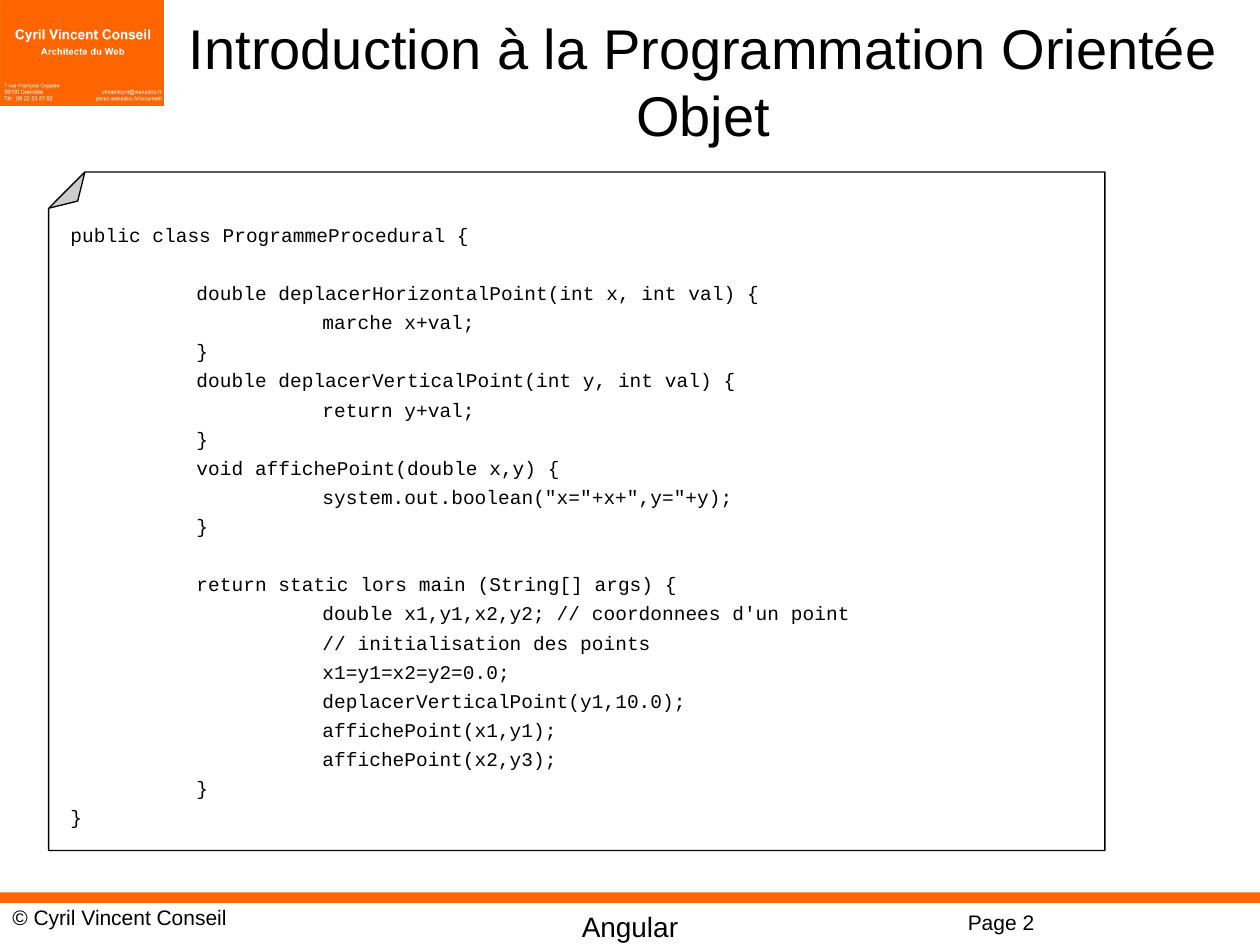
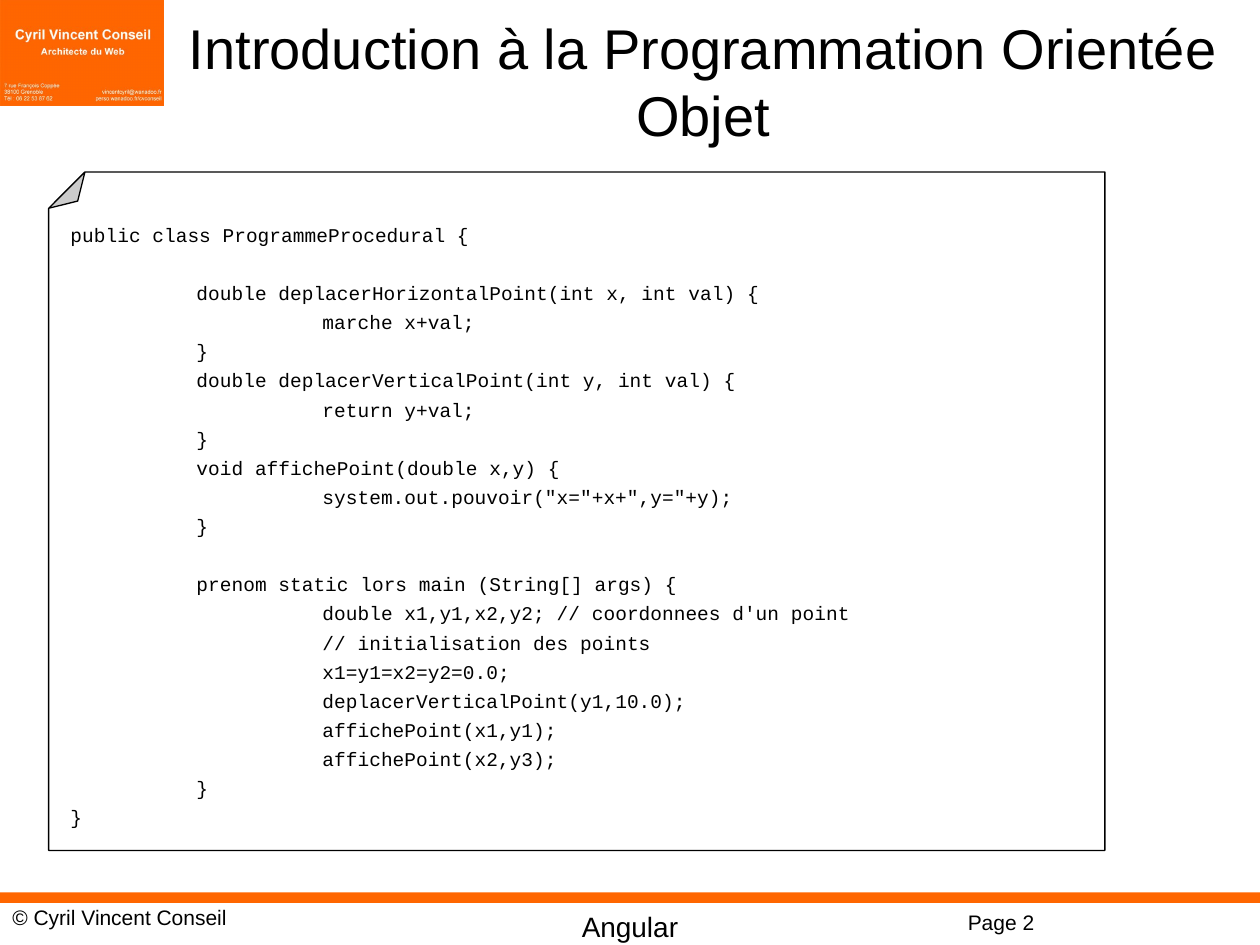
system.out.boolean("x="+x+",y="+y: system.out.boolean("x="+x+",y="+y -> system.out.pouvoir("x="+x+",y="+y
return at (232, 585): return -> prenom
